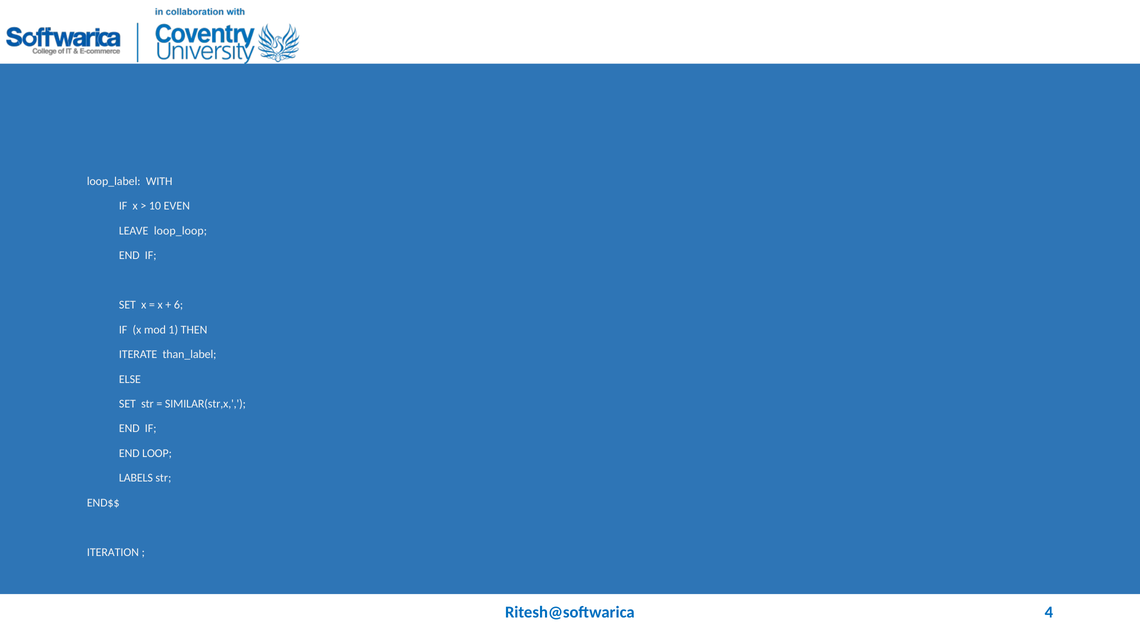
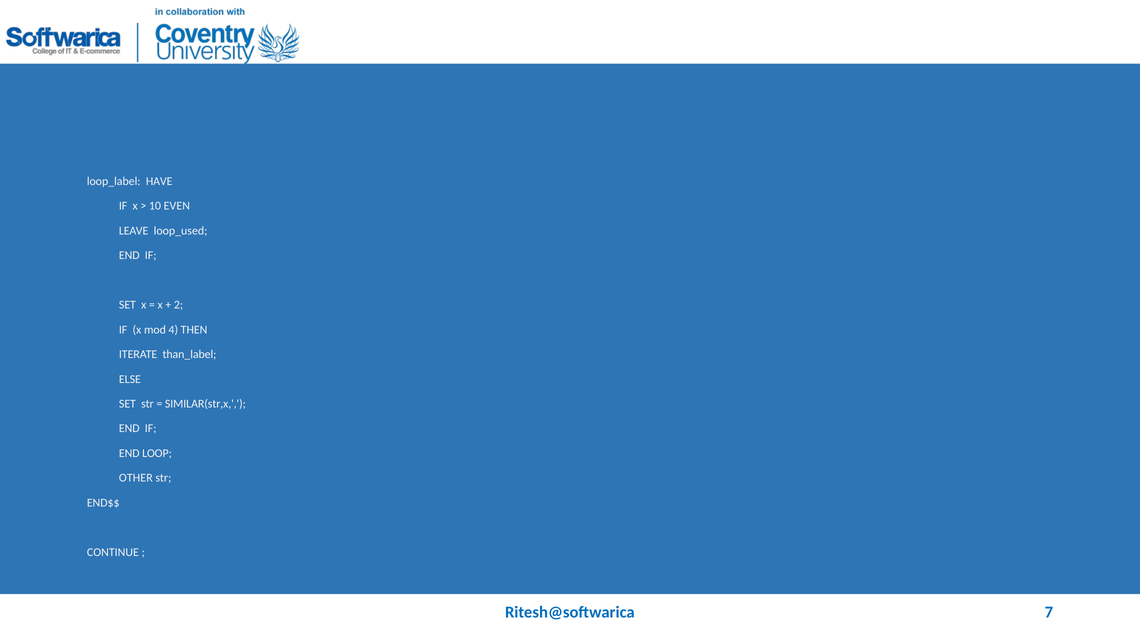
WITH: WITH -> HAVE
loop_loop: loop_loop -> loop_used
6: 6 -> 2
1: 1 -> 4
LABELS: LABELS -> OTHER
ITERATION: ITERATION -> CONTINUE
4: 4 -> 7
